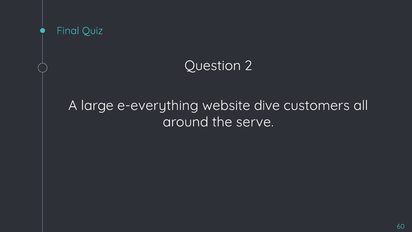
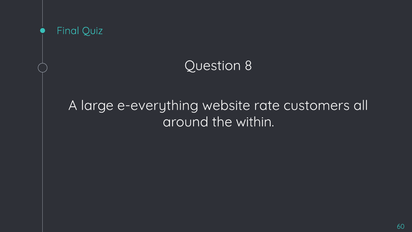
2: 2 -> 8
dive: dive -> rate
serve: serve -> within
